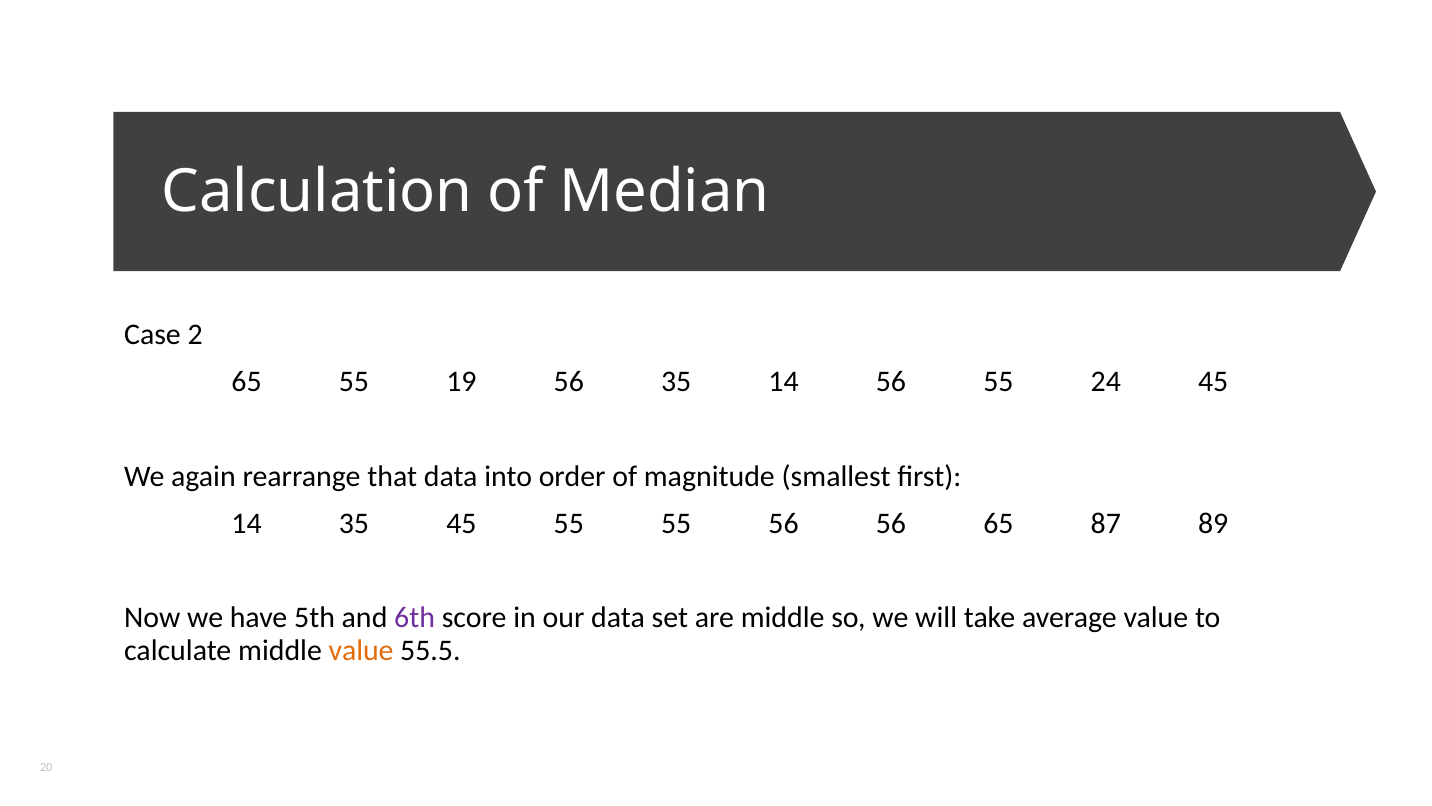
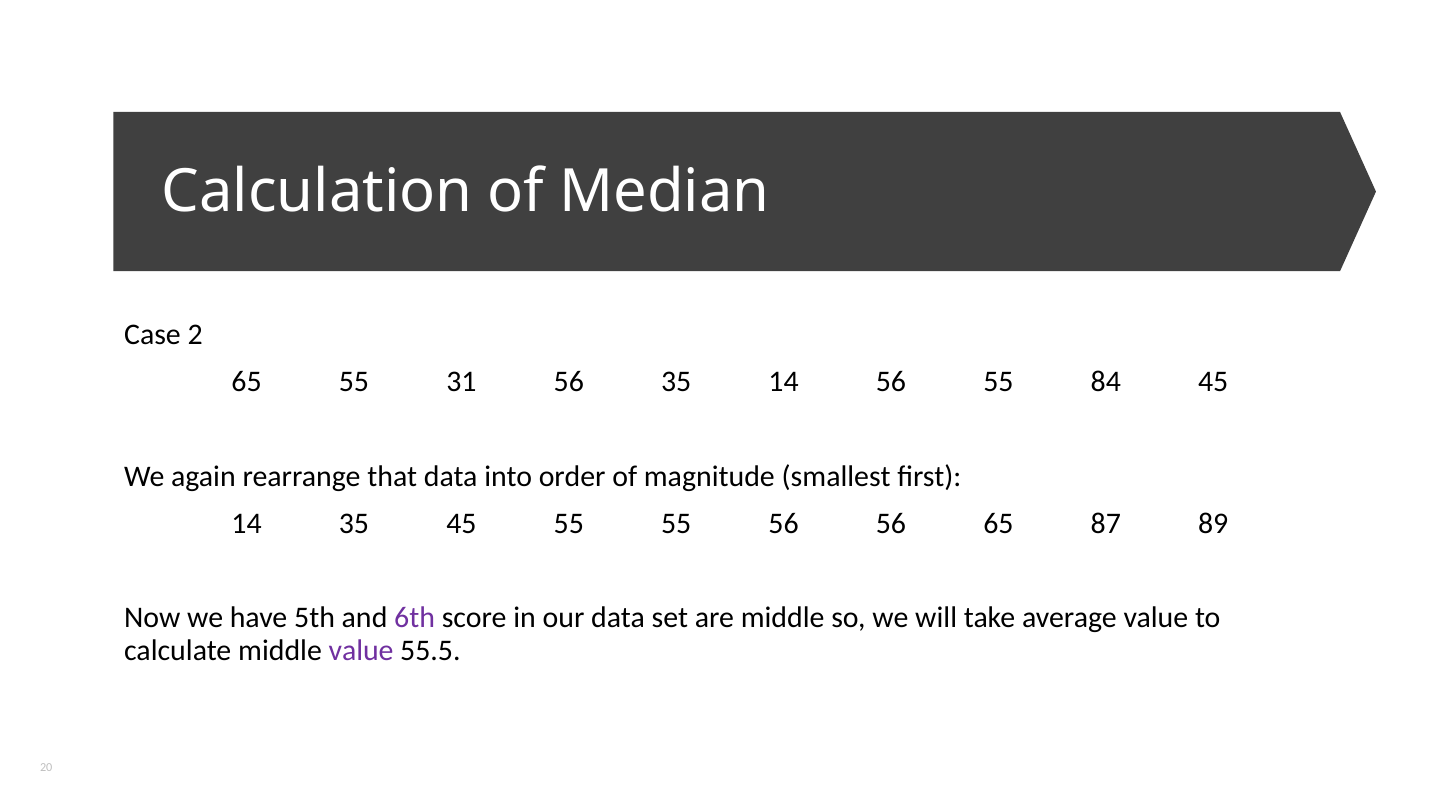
19: 19 -> 31
24: 24 -> 84
value at (361, 650) colour: orange -> purple
